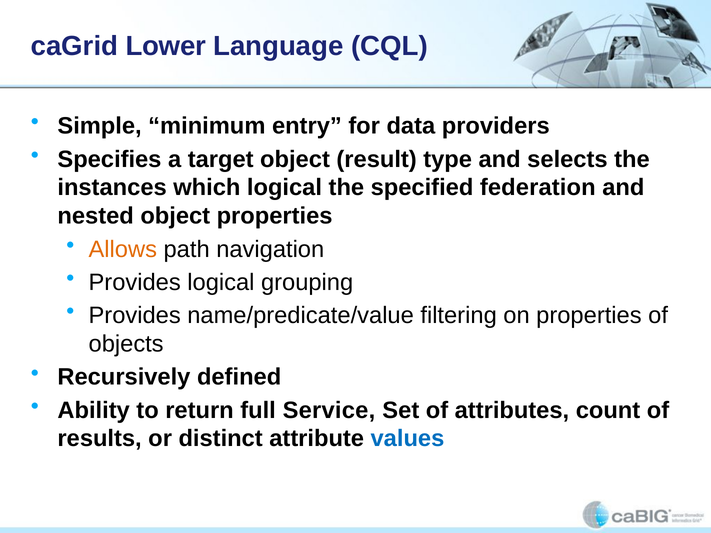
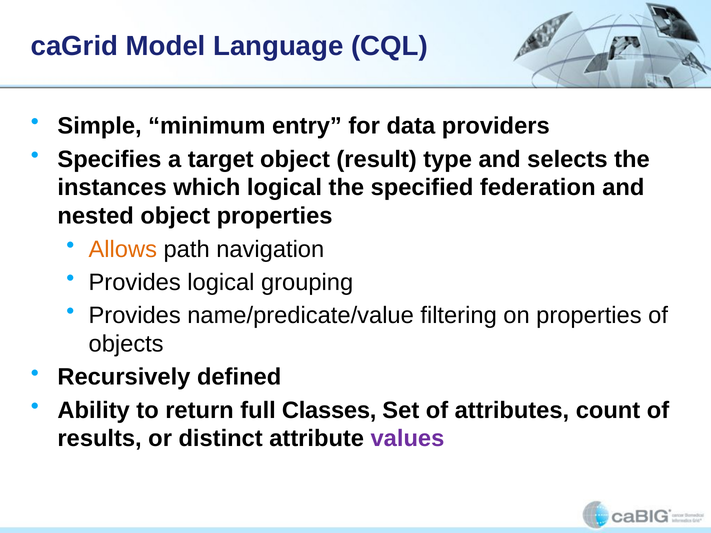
Lower: Lower -> Model
Service: Service -> Classes
values colour: blue -> purple
